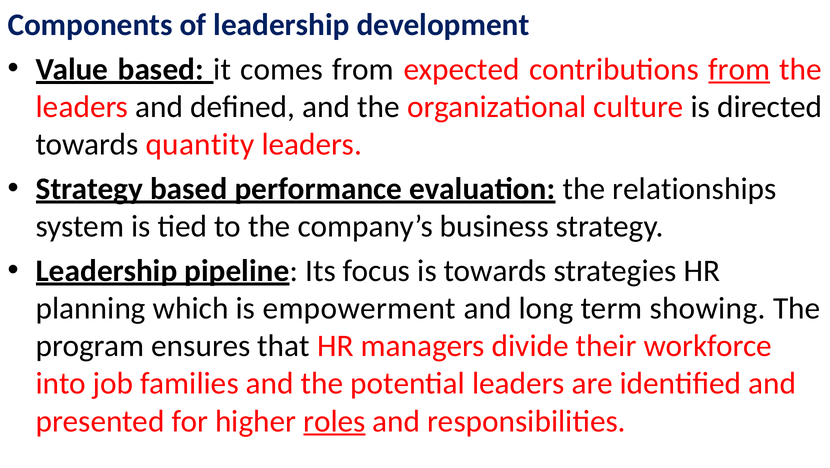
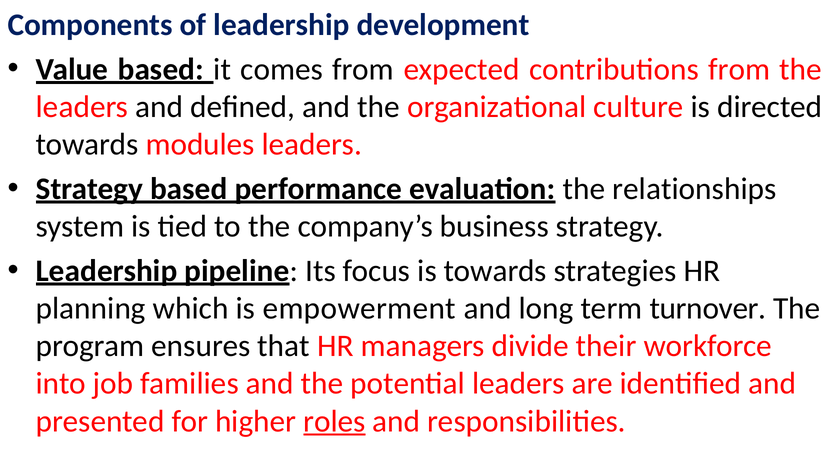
from at (739, 69) underline: present -> none
quantity: quantity -> modules
showing: showing -> turnover
